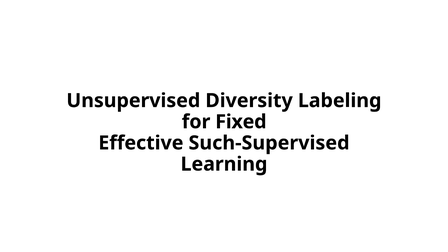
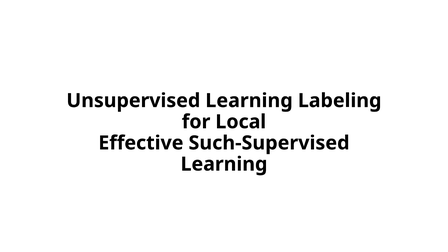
Unsupervised Diversity: Diversity -> Learning
Fixed: Fixed -> Local
